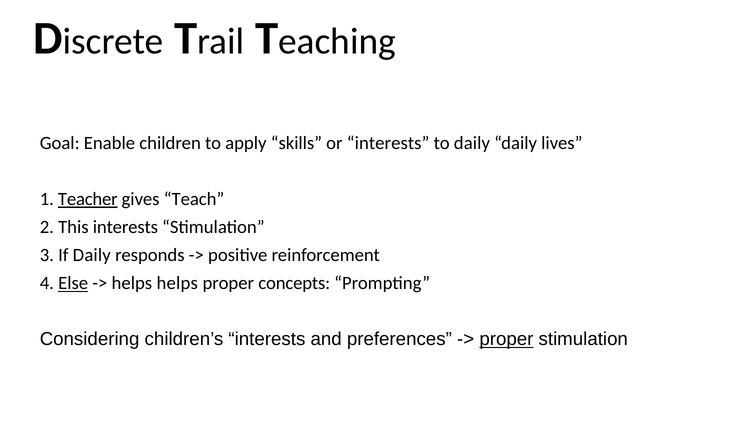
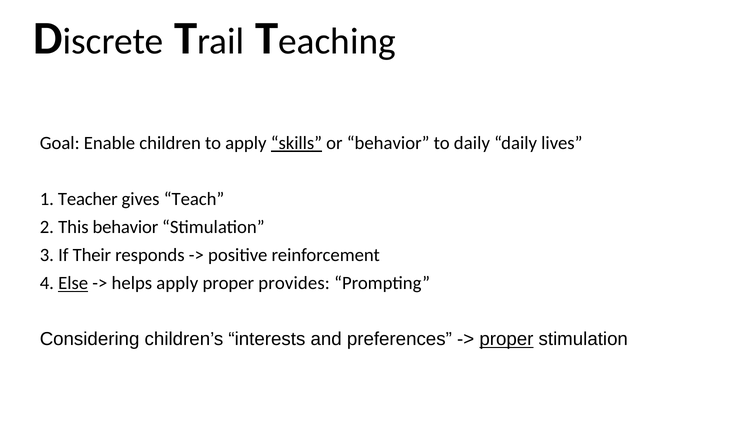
skills underline: none -> present
or interests: interests -> behavior
Teacher underline: present -> none
This interests: interests -> behavior
If Daily: Daily -> Their
helps helps: helps -> apply
concepts: concepts -> provides
